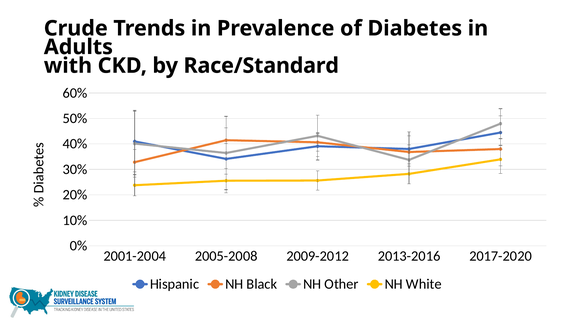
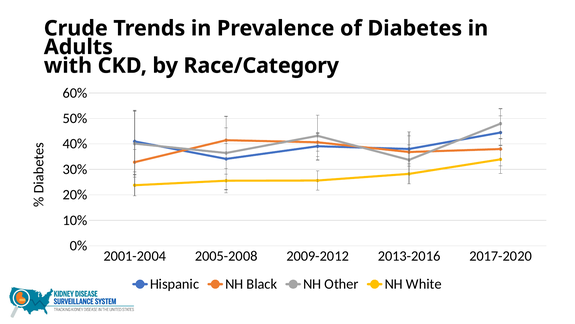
Race/Standard: Race/Standard -> Race/Category
